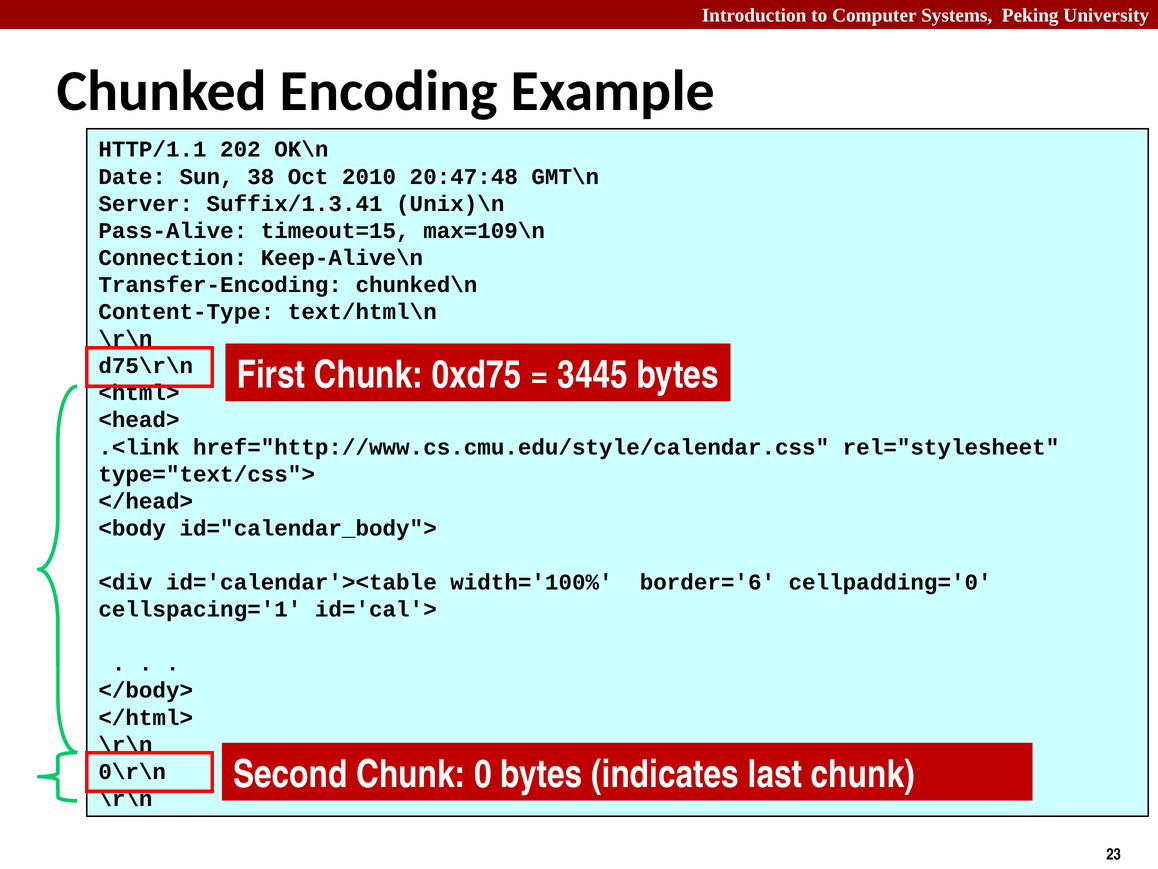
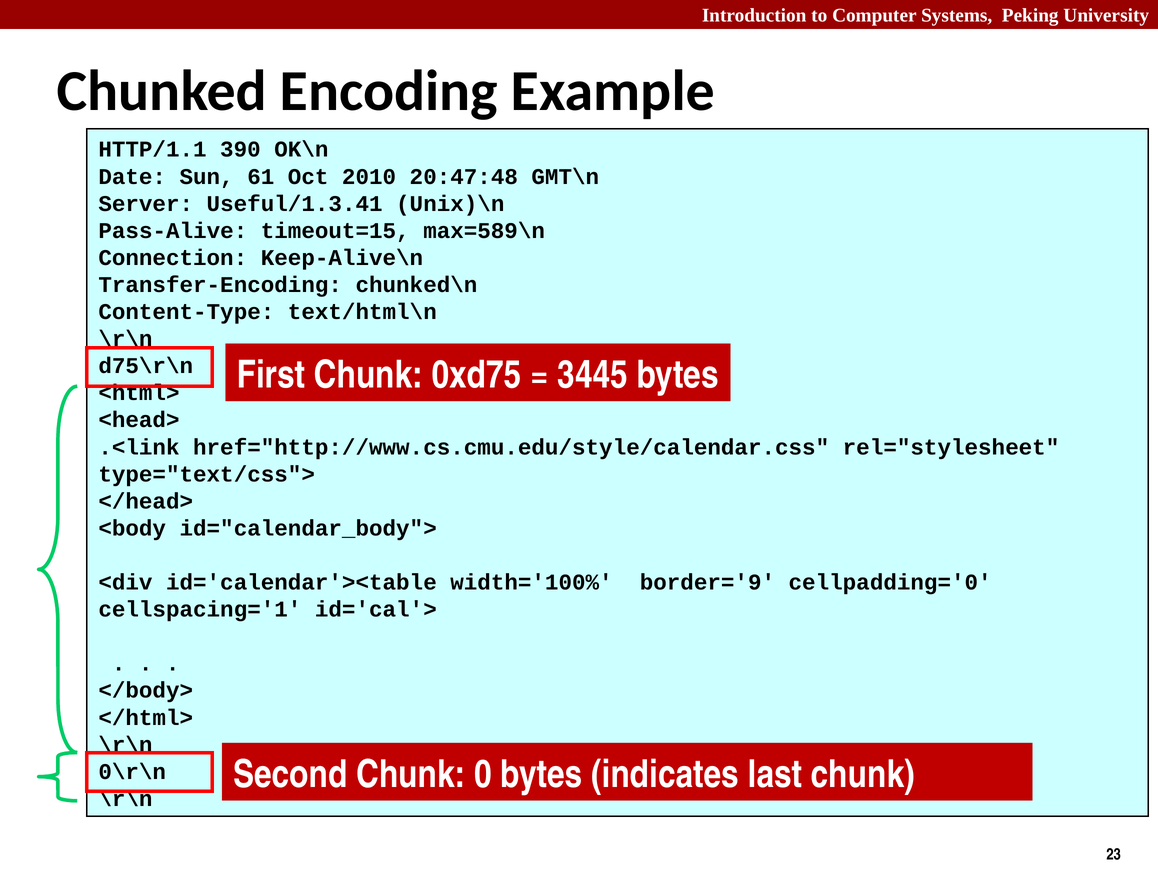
202: 202 -> 390
38: 38 -> 61
Suffix/1.3.41: Suffix/1.3.41 -> Useful/1.3.41
max=109\n: max=109\n -> max=589\n
border='6: border='6 -> border='9
